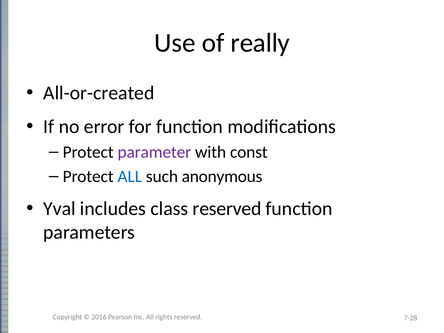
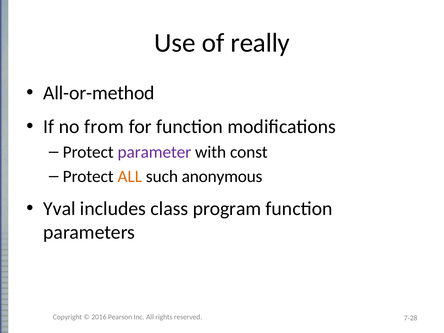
All-or-created: All-or-created -> All-or-method
error: error -> from
ALL at (130, 176) colour: blue -> orange
class reserved: reserved -> program
